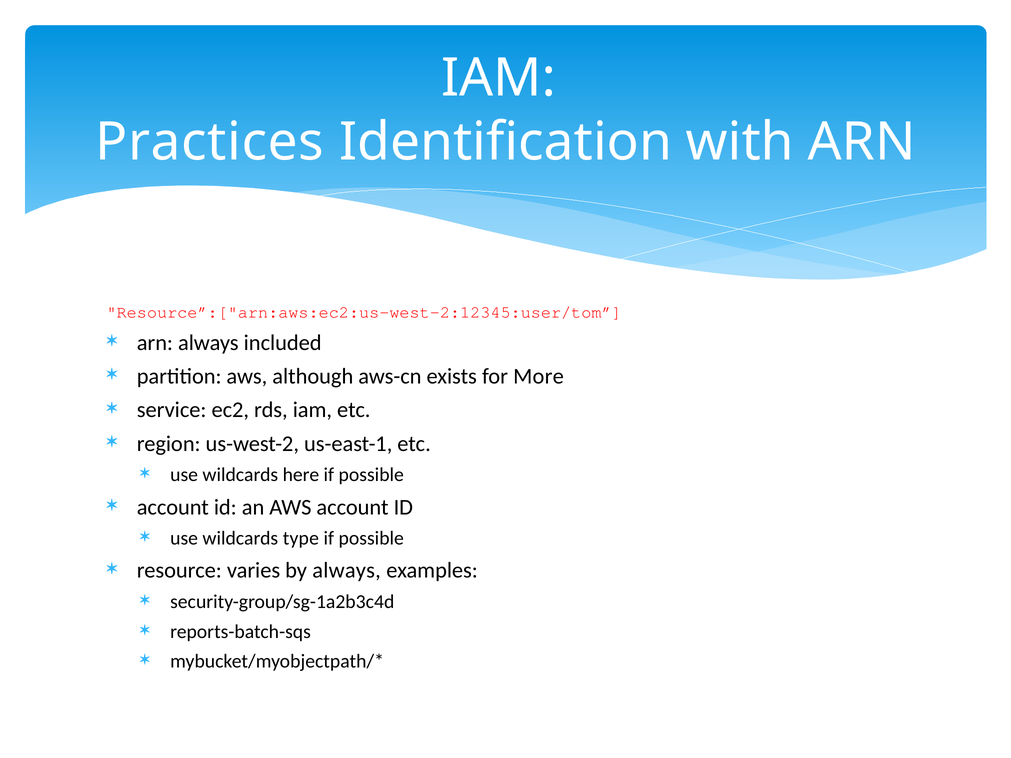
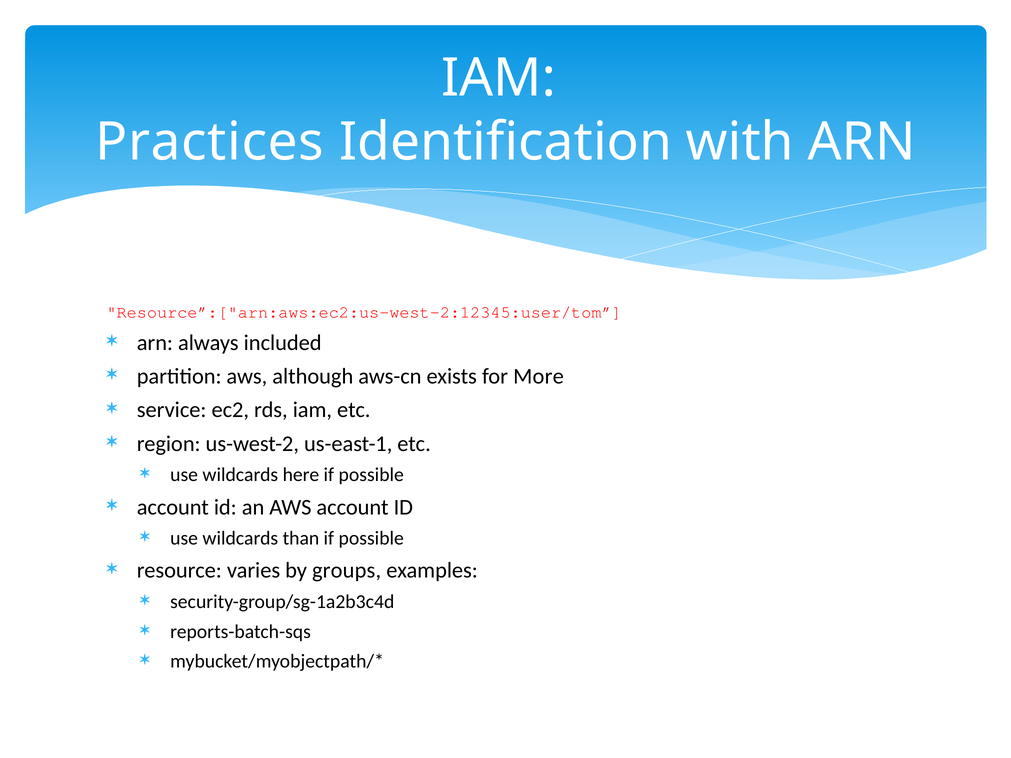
type: type -> than
by always: always -> groups
